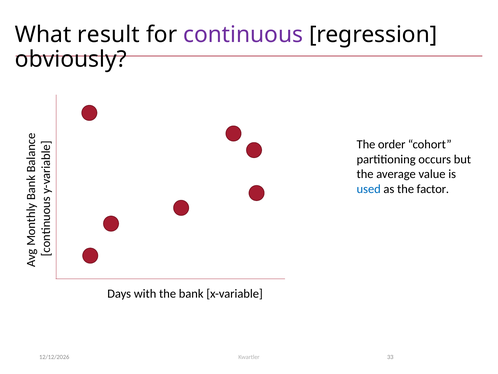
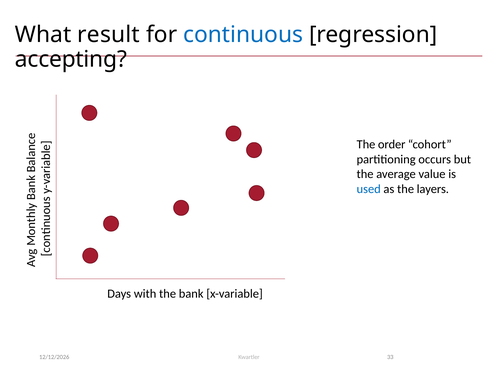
continuous colour: purple -> blue
obviously: obviously -> accepting
factor: factor -> layers
